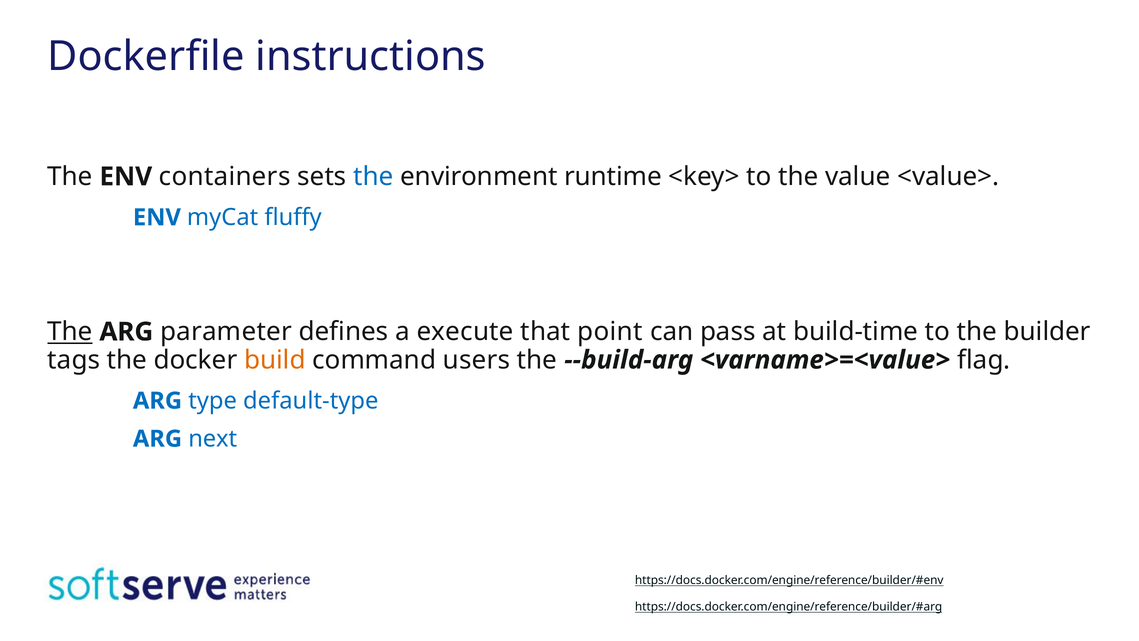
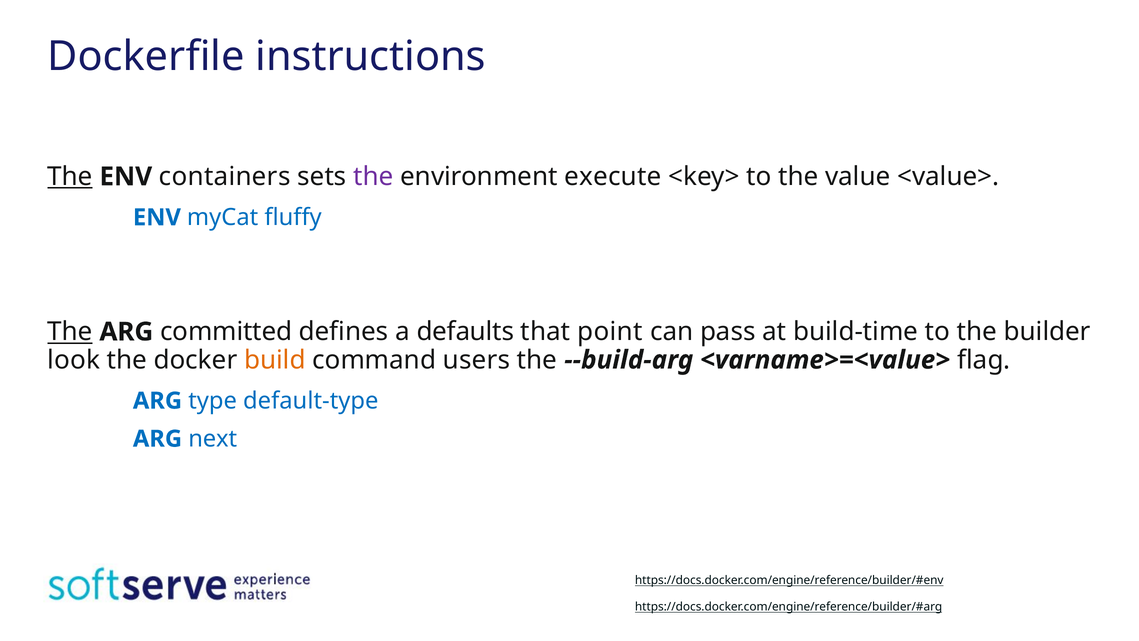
The at (70, 177) underline: none -> present
the at (373, 177) colour: blue -> purple
runtime: runtime -> execute
parameter: parameter -> committed
execute: execute -> defaults
tags: tags -> look
